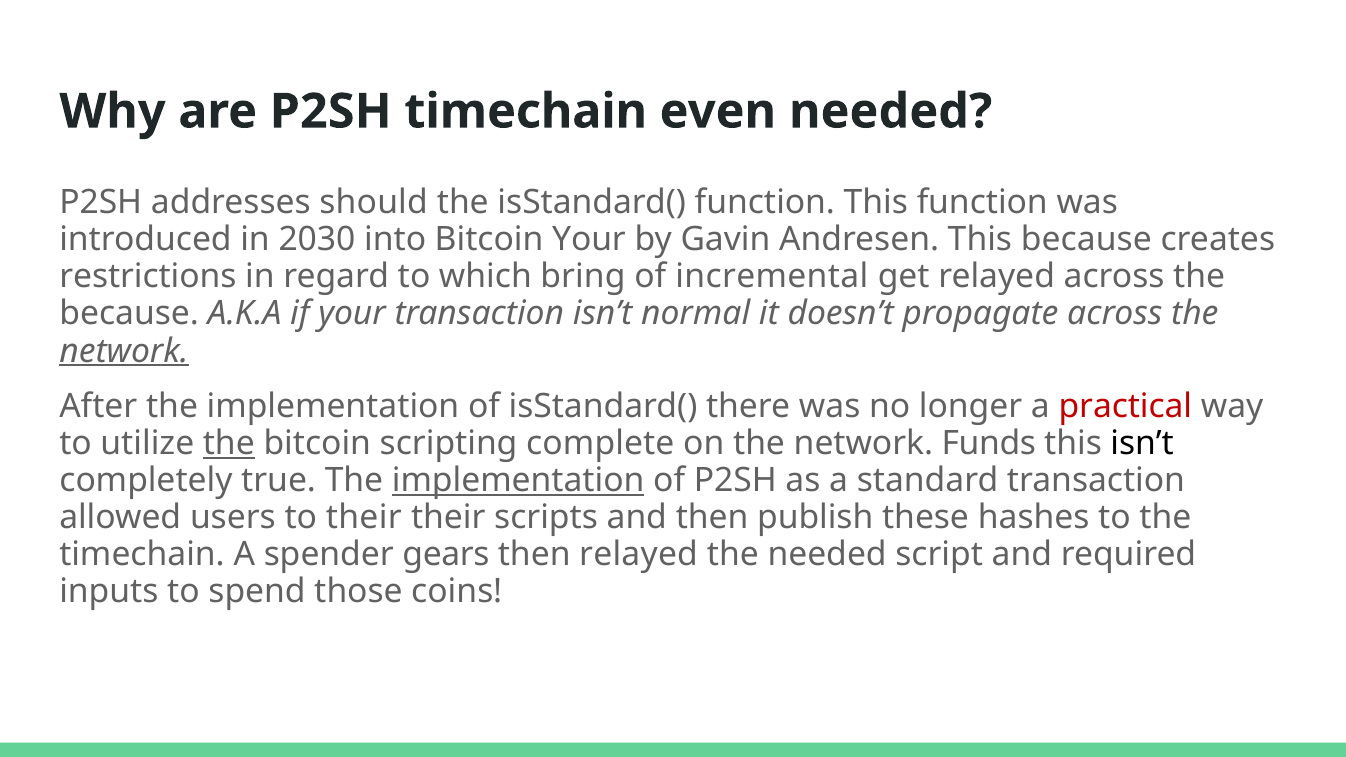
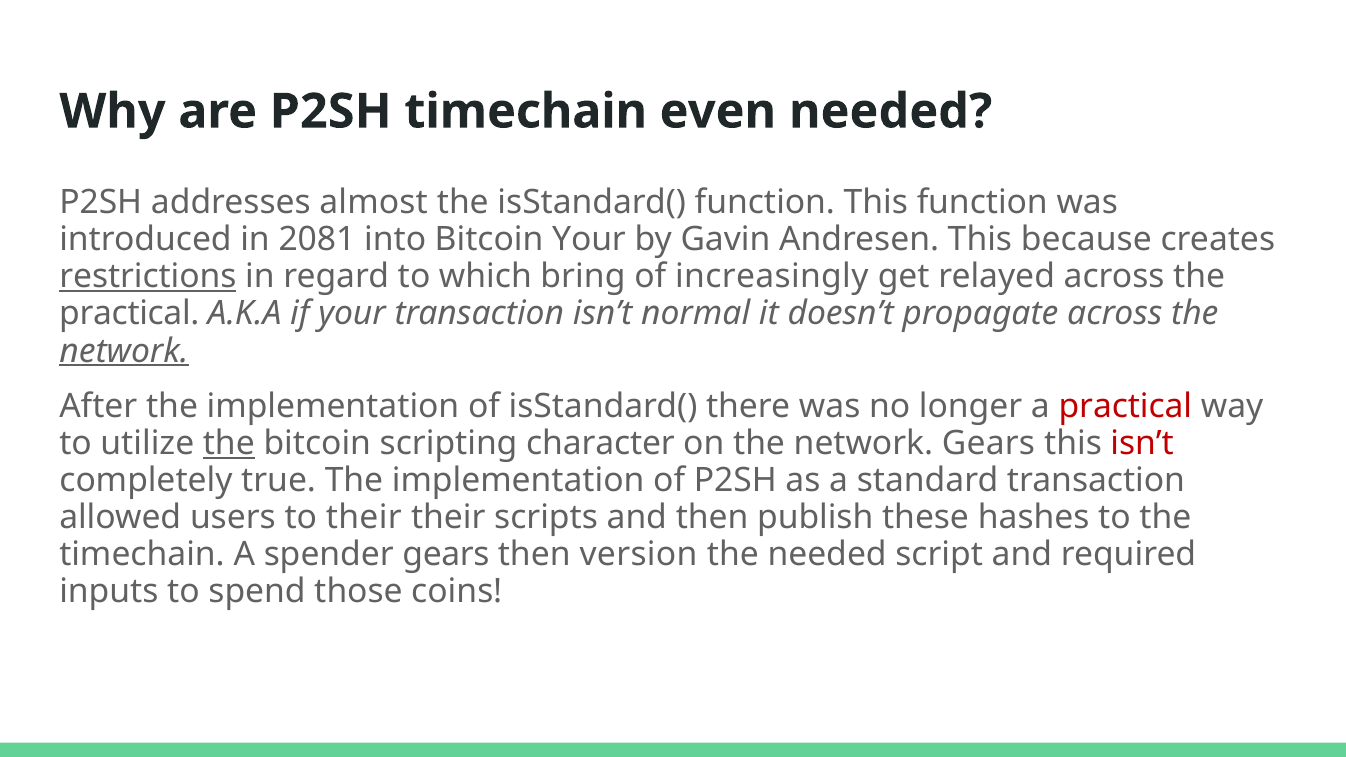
should: should -> almost
2030: 2030 -> 2081
restrictions underline: none -> present
incremental: incremental -> increasingly
because at (129, 314): because -> practical
complete: complete -> character
network Funds: Funds -> Gears
isn’t at (1142, 443) colour: black -> red
implementation at (518, 480) underline: present -> none
then relayed: relayed -> version
